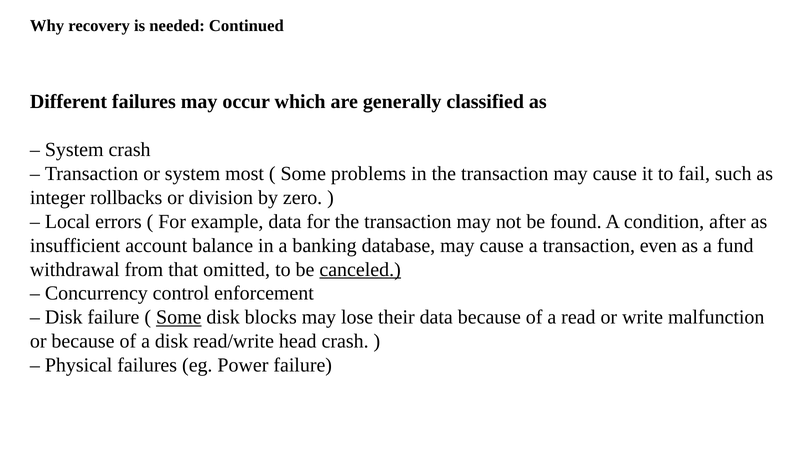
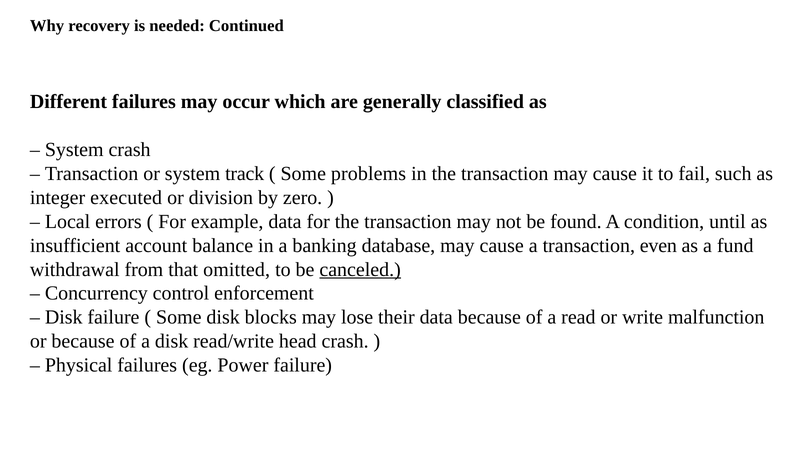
most: most -> track
rollbacks: rollbacks -> executed
after: after -> until
Some at (179, 317) underline: present -> none
